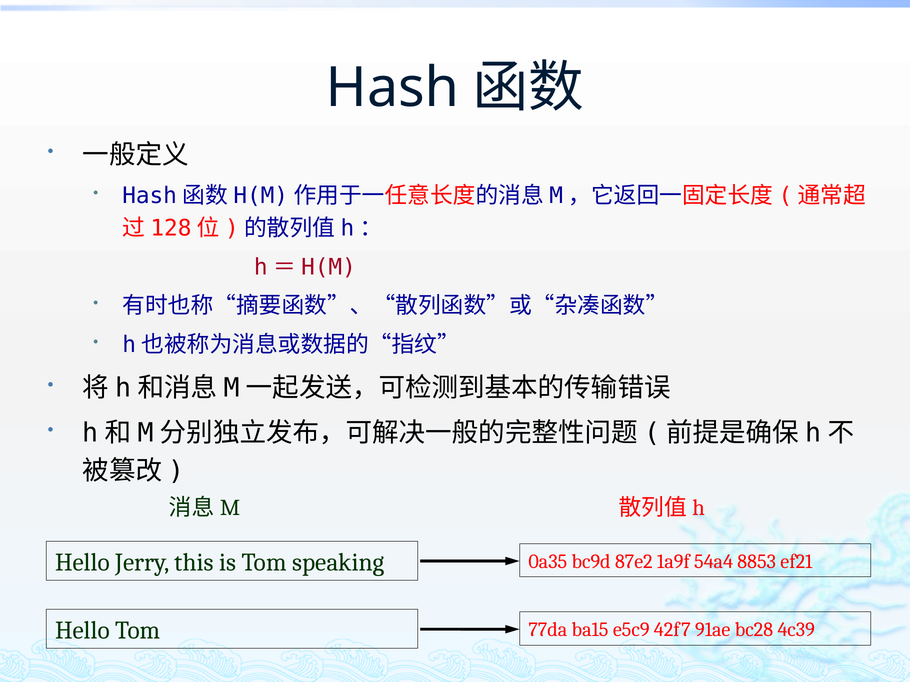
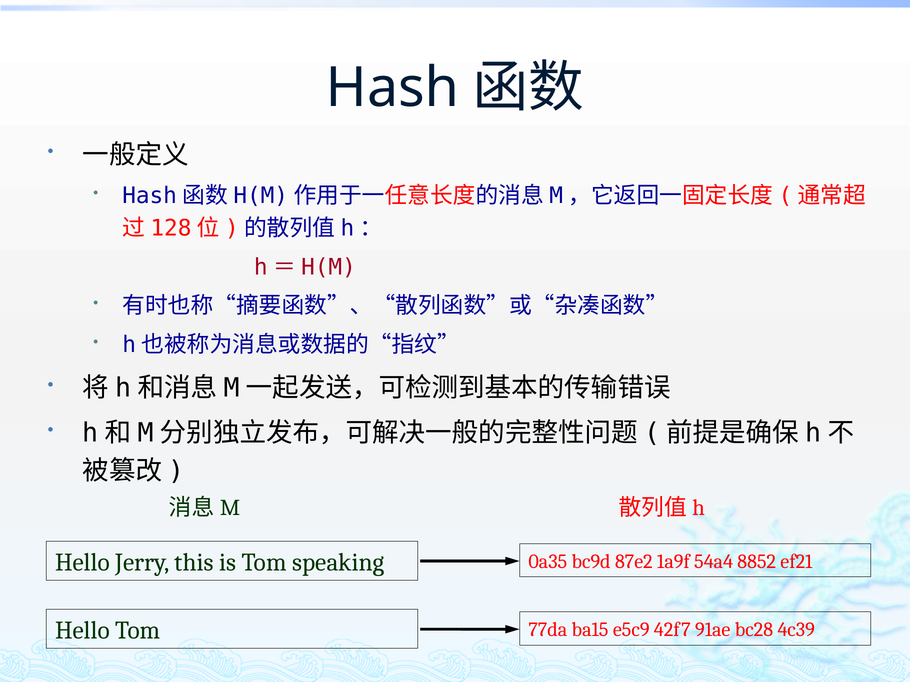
8853: 8853 -> 8852
